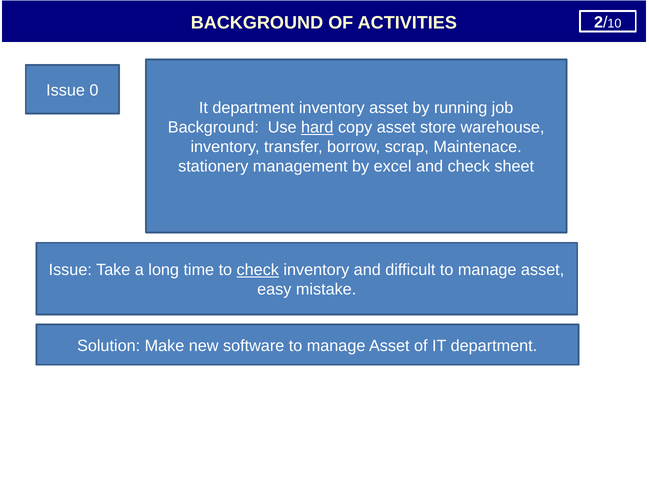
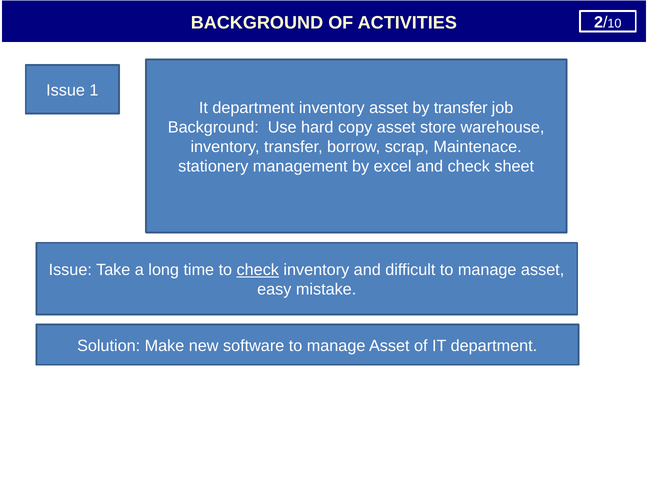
0: 0 -> 1
by running: running -> transfer
hard underline: present -> none
